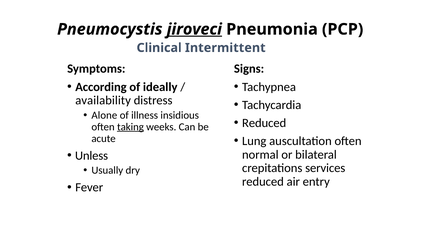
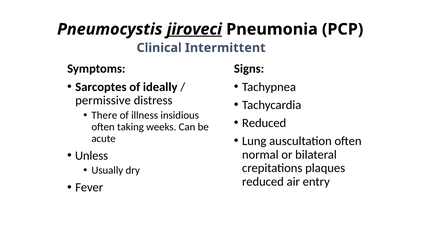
According: According -> Sarcoptes
availability: availability -> permissive
Alone: Alone -> There
taking underline: present -> none
services: services -> plaques
